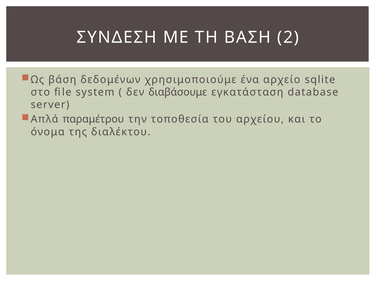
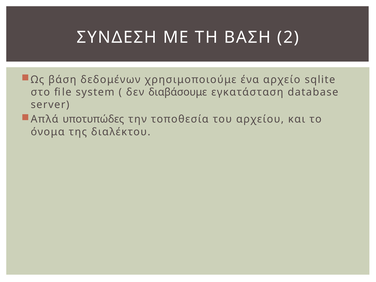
παραμέτρου: παραμέτρου -> υποτυπώδες
